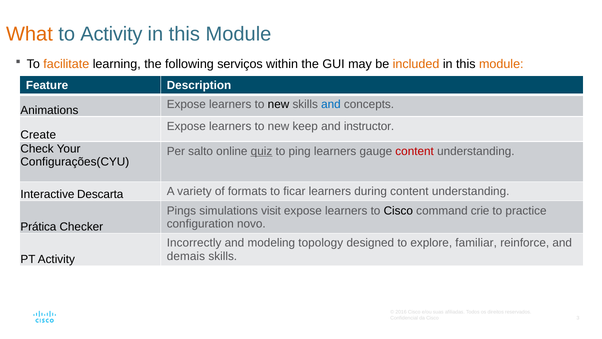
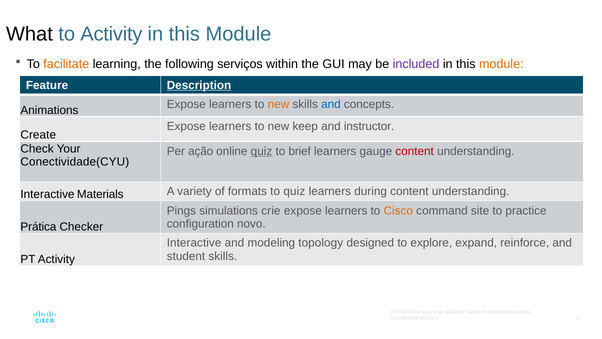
What colour: orange -> black
included colour: orange -> purple
Description underline: none -> present
new at (278, 104) colour: black -> orange
salto: salto -> ação
ping: ping -> brief
Configurações(CYU: Configurações(CYU -> Conectividade(CYU
Descarta: Descarta -> Materials
to ficar: ficar -> quiz
visit: visit -> crie
Cisco at (398, 210) colour: black -> orange
crie: crie -> site
Incorrectly at (194, 243): Incorrectly -> Interactive
familiar: familiar -> expand
demais: demais -> student
